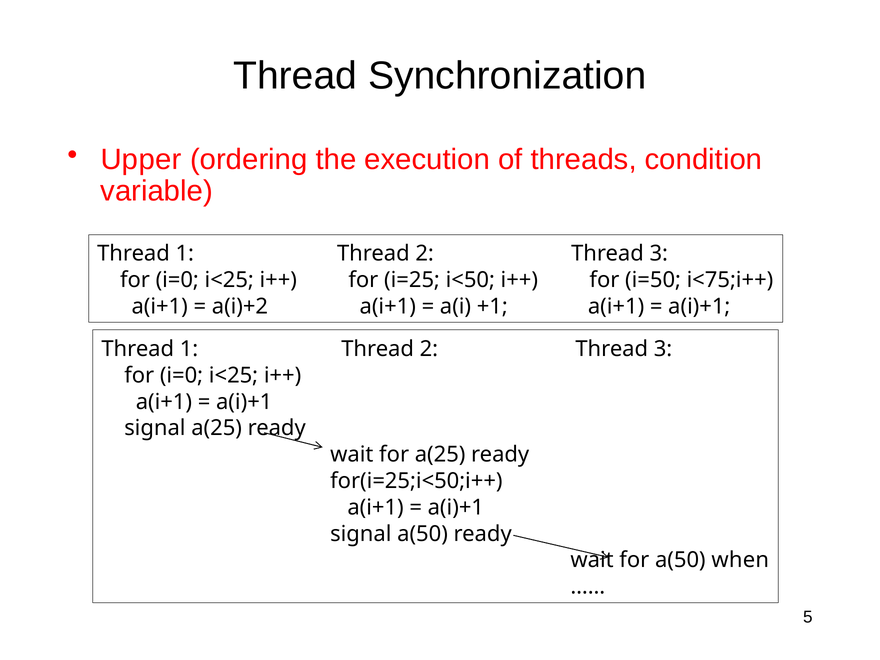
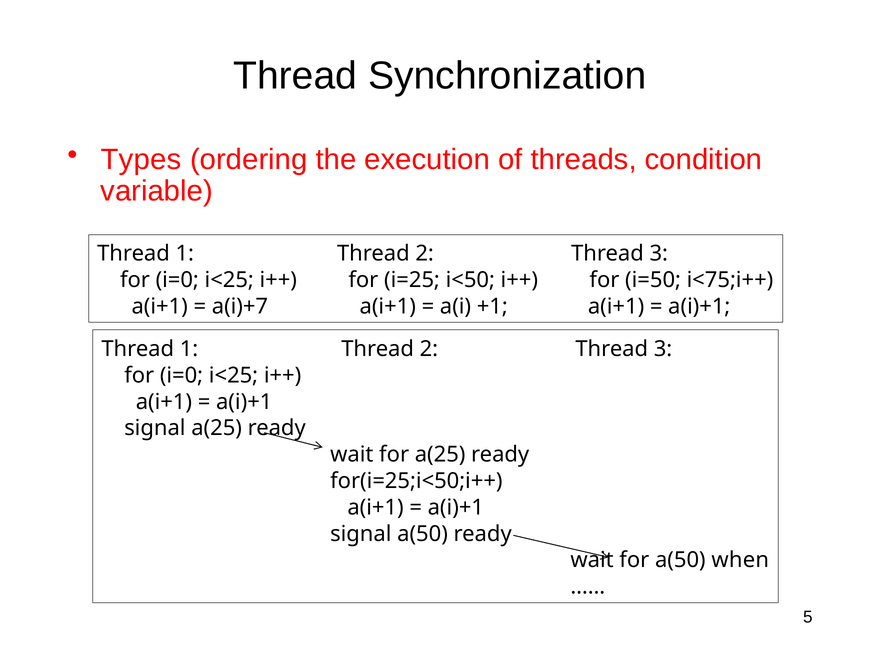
Upper: Upper -> Types
a(i)+2: a(i)+2 -> a(i)+7
